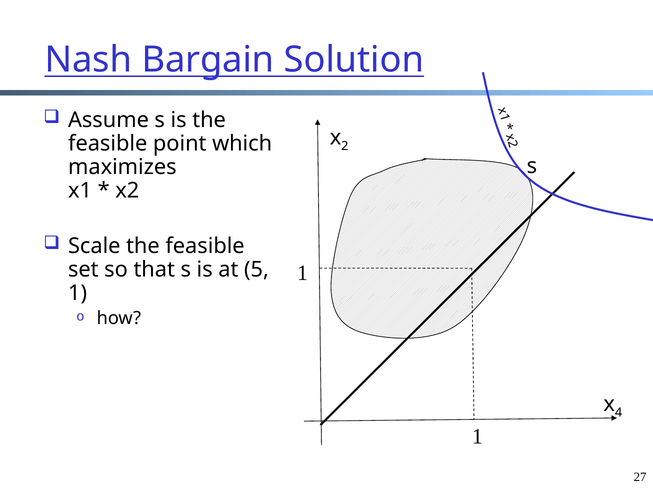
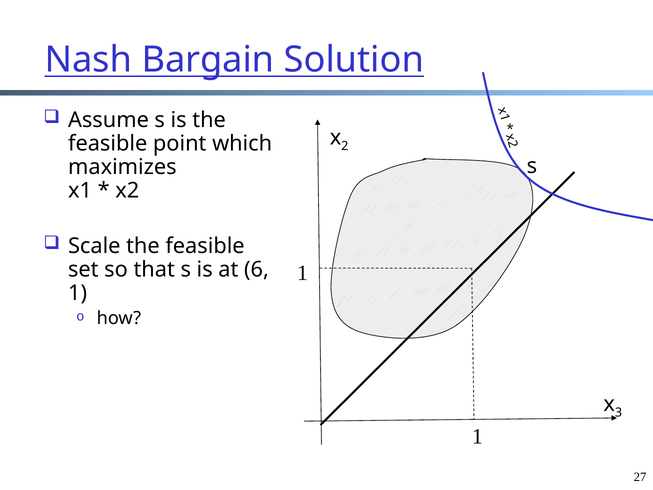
5: 5 -> 6
4: 4 -> 3
